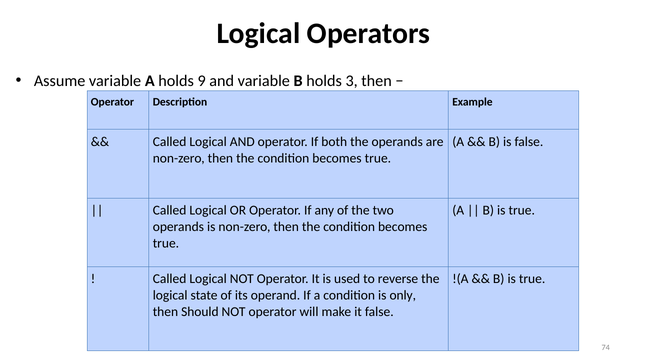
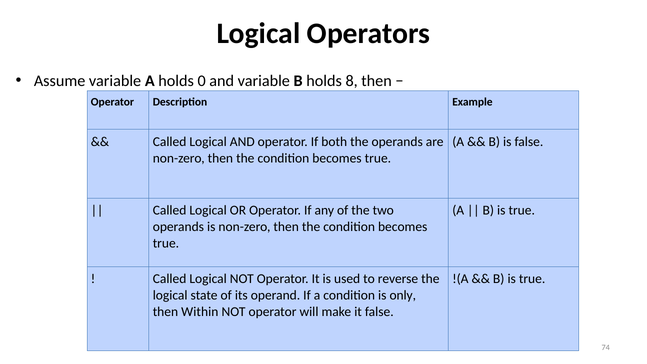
9: 9 -> 0
3: 3 -> 8
Should: Should -> Within
